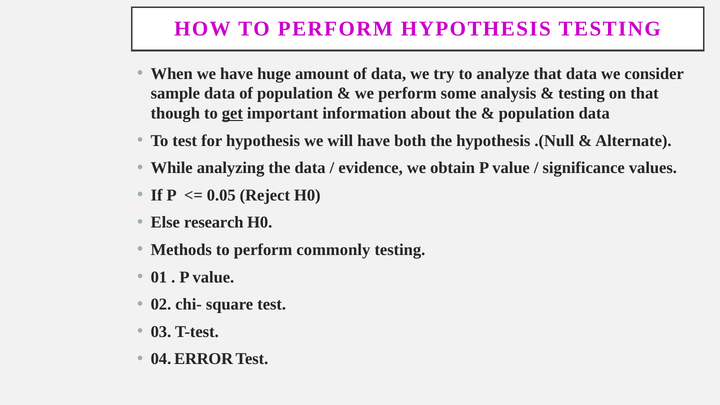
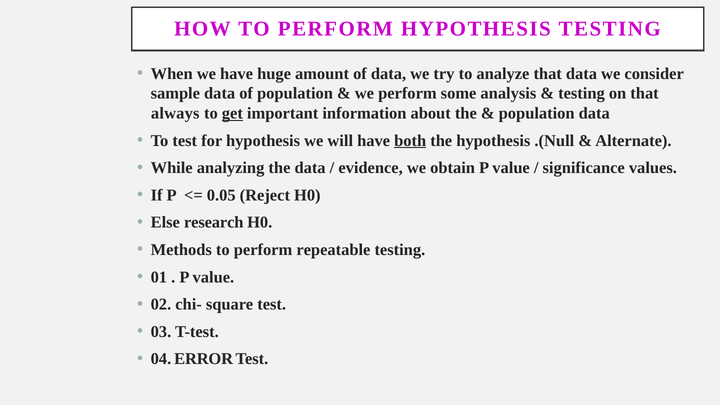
though: though -> always
both underline: none -> present
commonly: commonly -> repeatable
